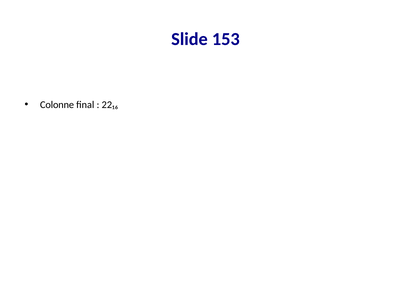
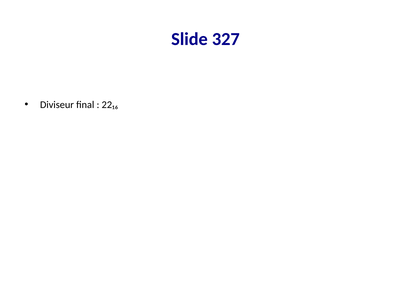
153: 153 -> 327
Colonne: Colonne -> Diviseur
